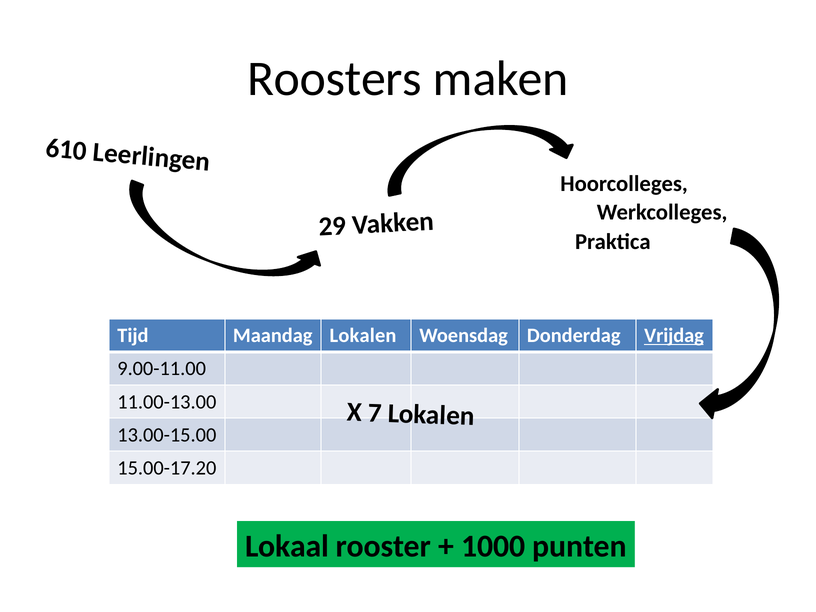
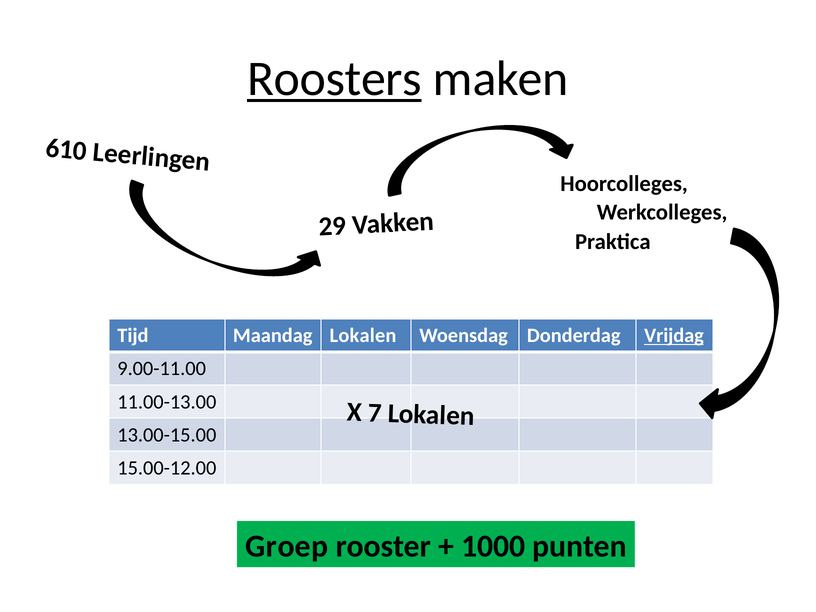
Roosters underline: none -> present
15.00-17.20: 15.00-17.20 -> 15.00-12.00
Lokaal: Lokaal -> Groep
